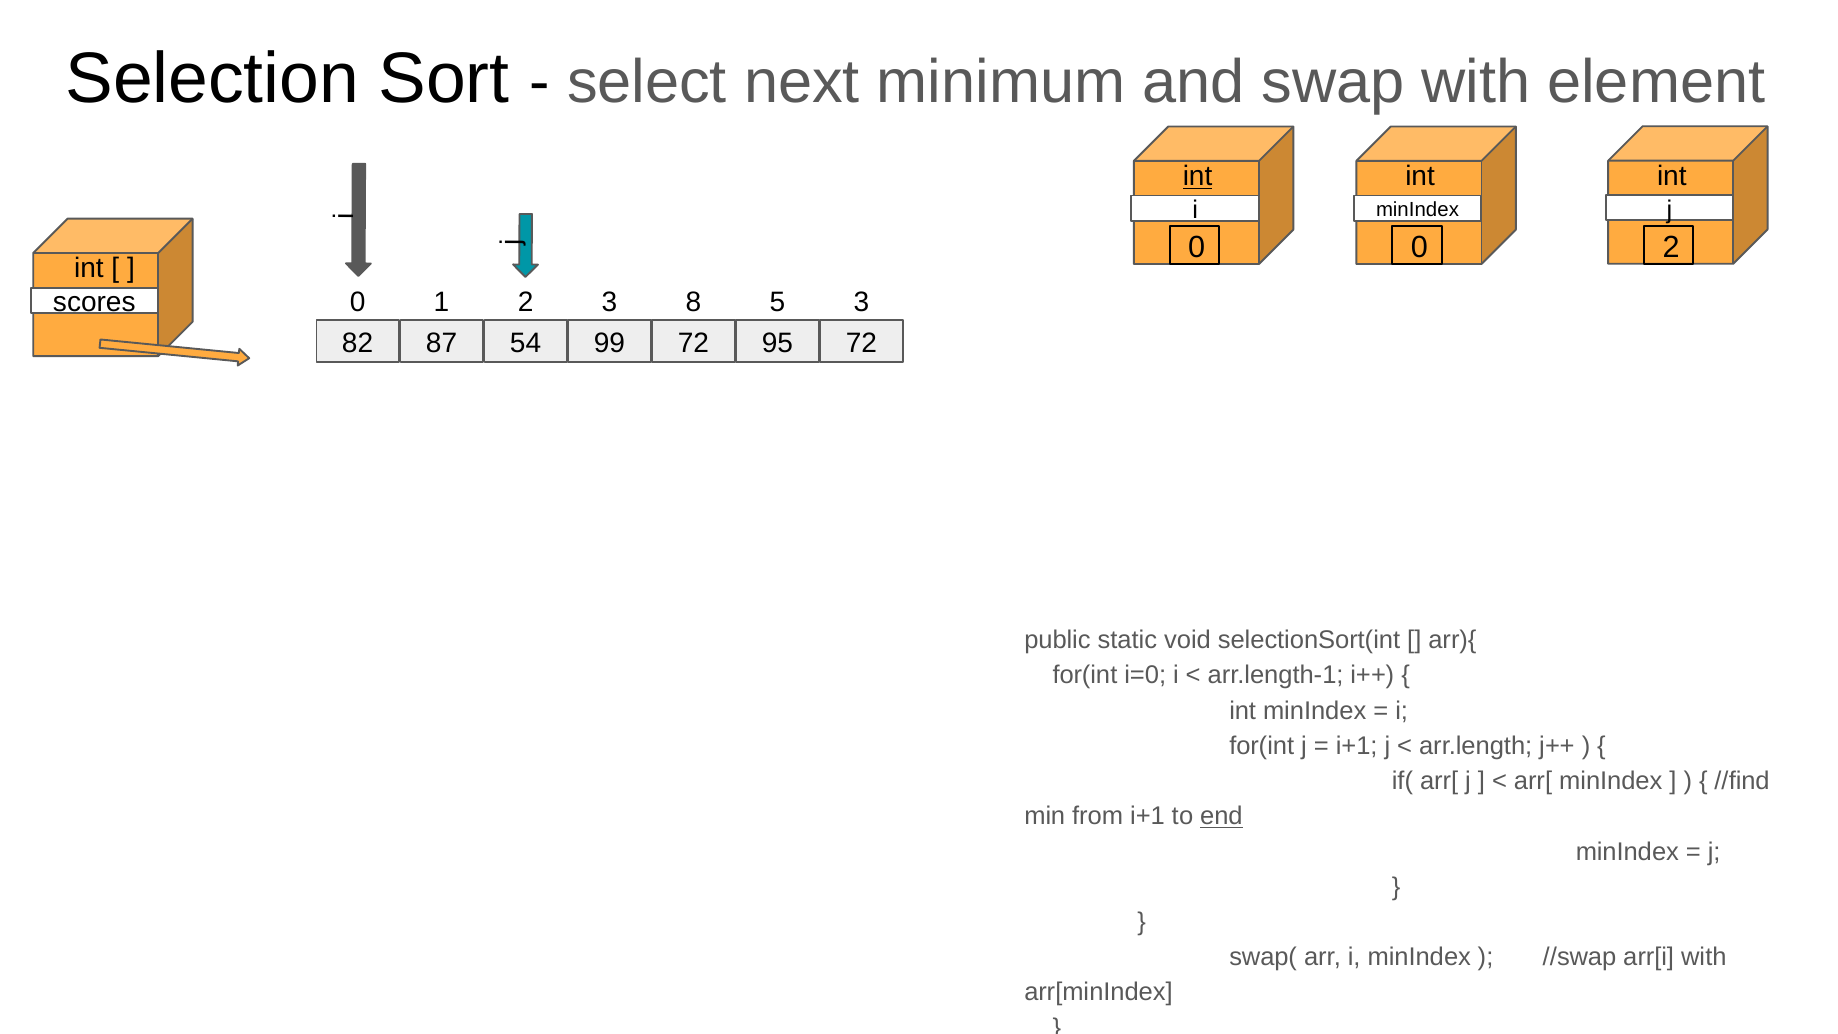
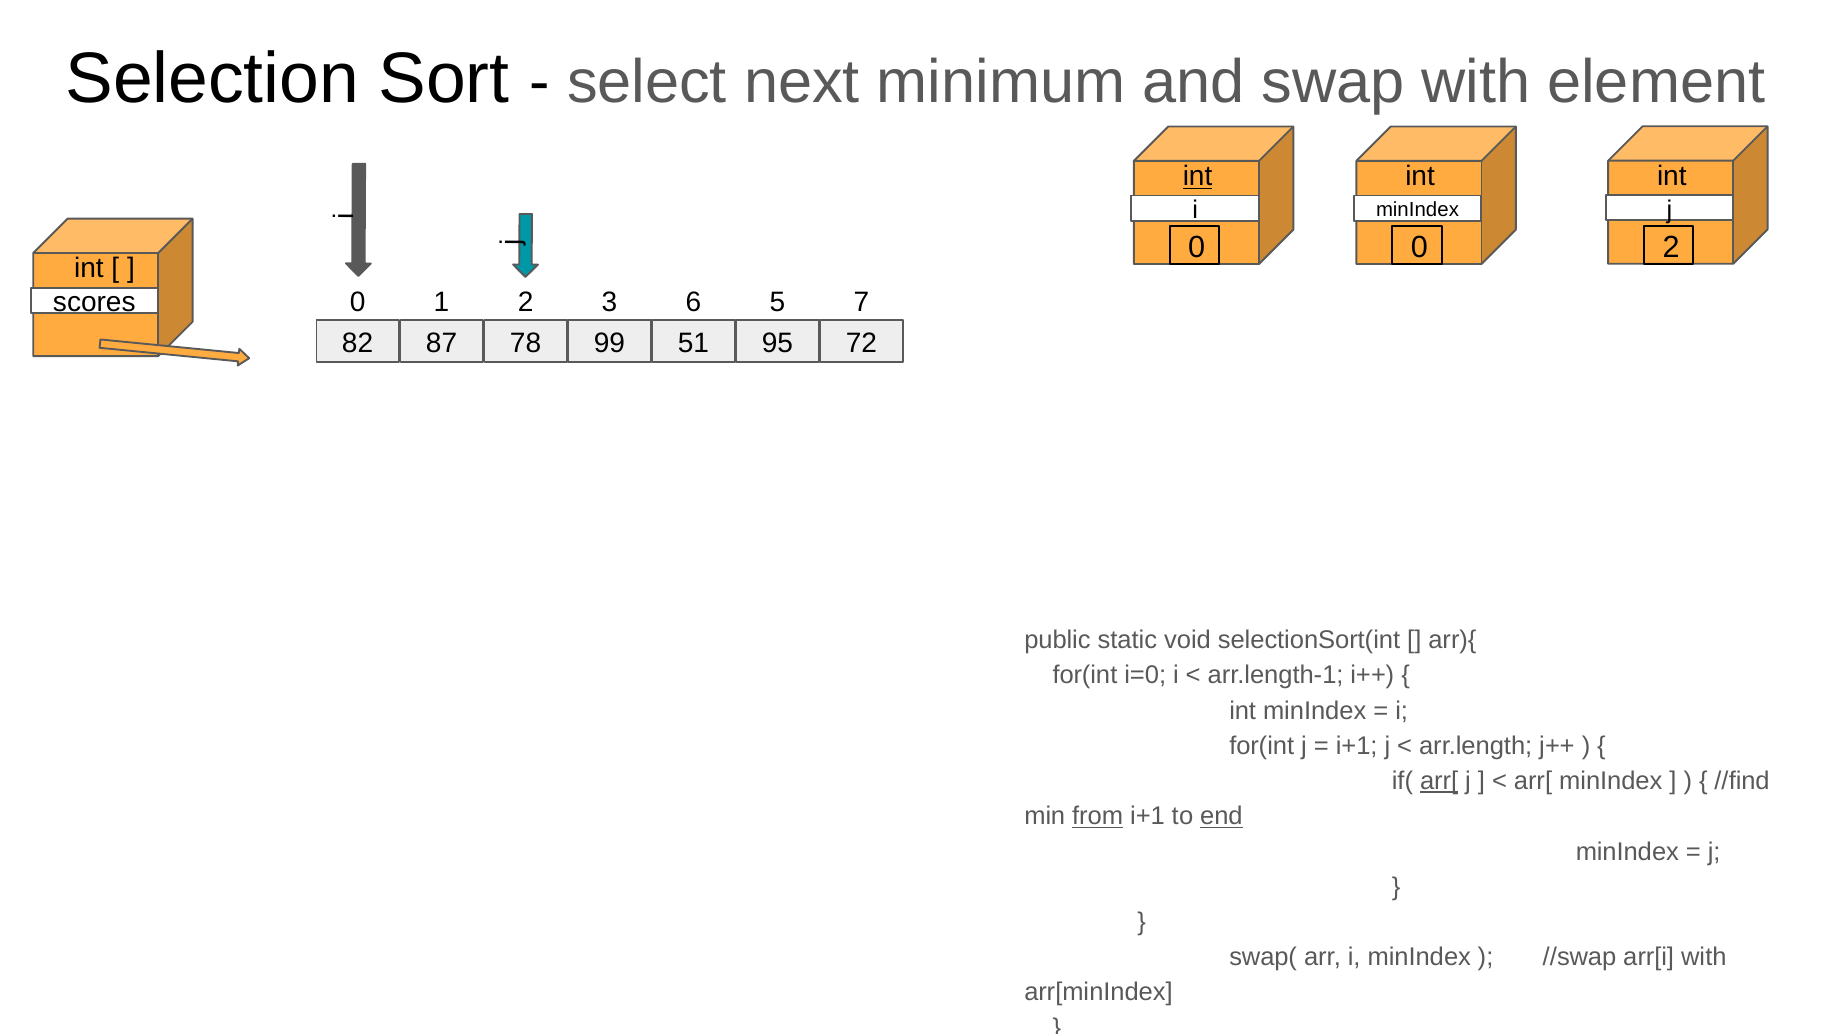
8: 8 -> 6
5 3: 3 -> 7
54: 54 -> 78
99 72: 72 -> 51
arr[ at (1439, 781) underline: none -> present
from underline: none -> present
